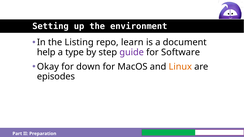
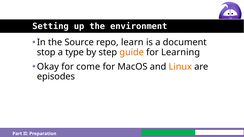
Listing: Listing -> Source
help: help -> stop
guide colour: purple -> orange
Software: Software -> Learning
down: down -> come
